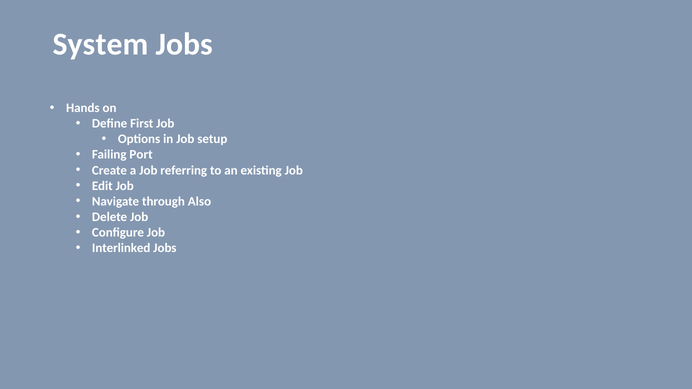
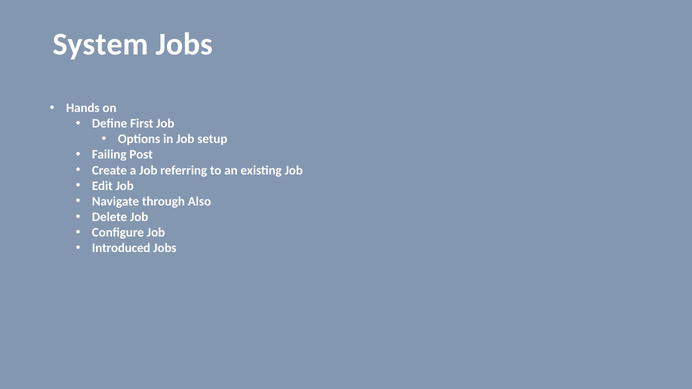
Port: Port -> Post
Interlinked: Interlinked -> Introduced
